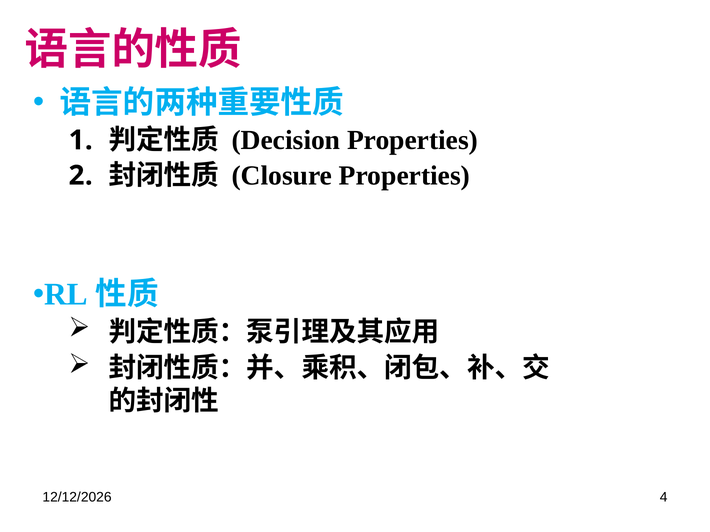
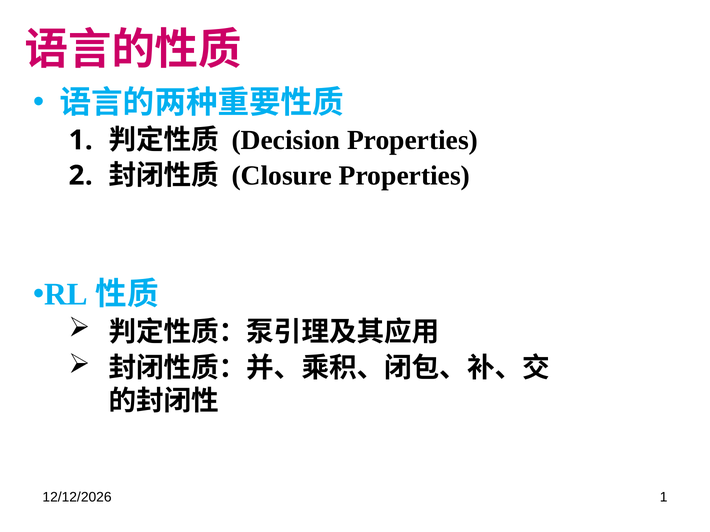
4 at (664, 498): 4 -> 1
